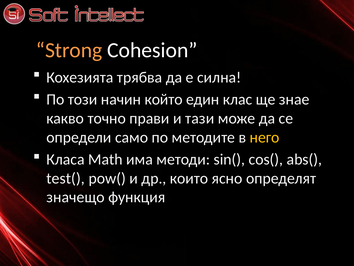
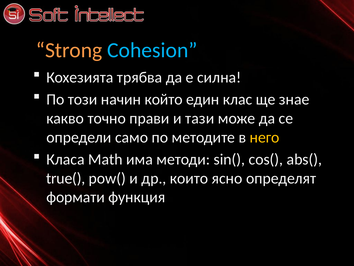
Cohesion colour: white -> light blue
test(: test( -> true(
значещо: значещо -> формати
